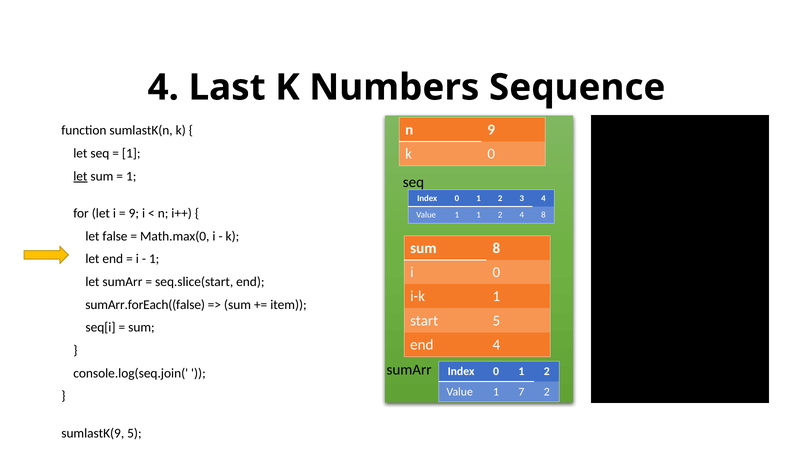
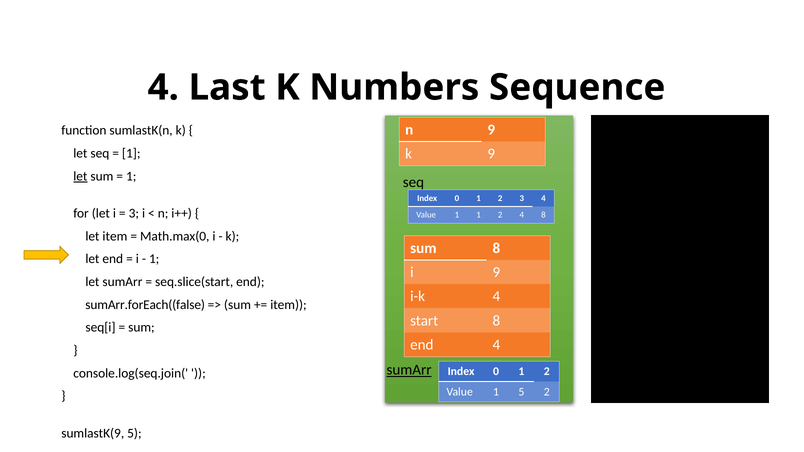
k 0: 0 -> 9
9 at (134, 214): 9 -> 3
let false: false -> item
i 0: 0 -> 9
i-k 1: 1 -> 4
start 5: 5 -> 8
sumArr at (409, 370) underline: none -> present
1 7: 7 -> 5
